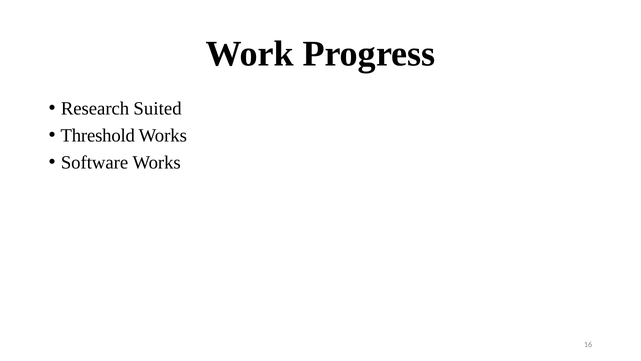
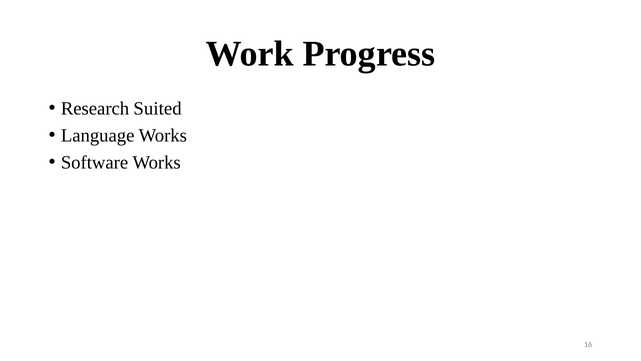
Threshold: Threshold -> Language
